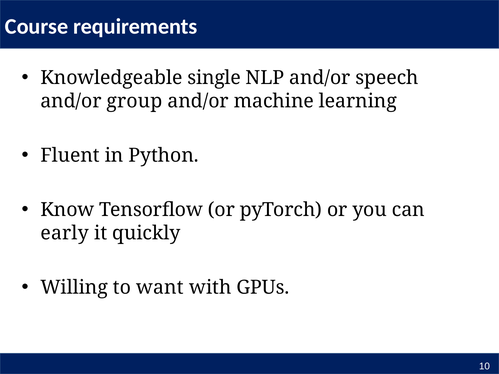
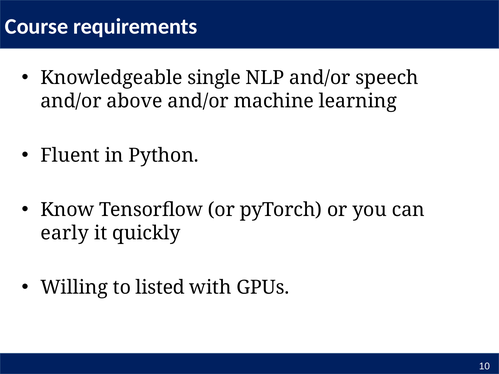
group: group -> above
want: want -> listed
